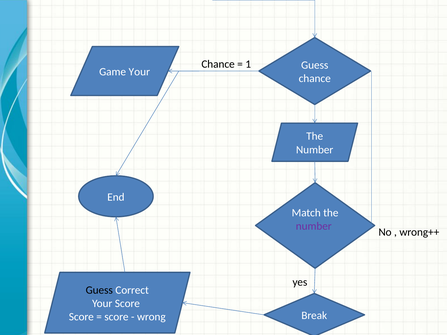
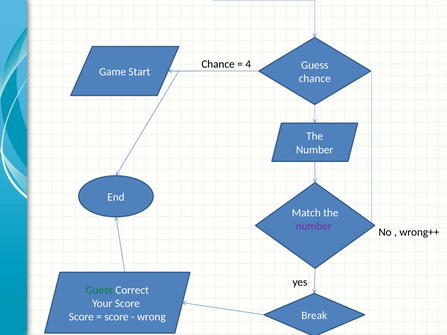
1: 1 -> 4
Game Your: Your -> Start
Guess at (99, 290) colour: black -> green
